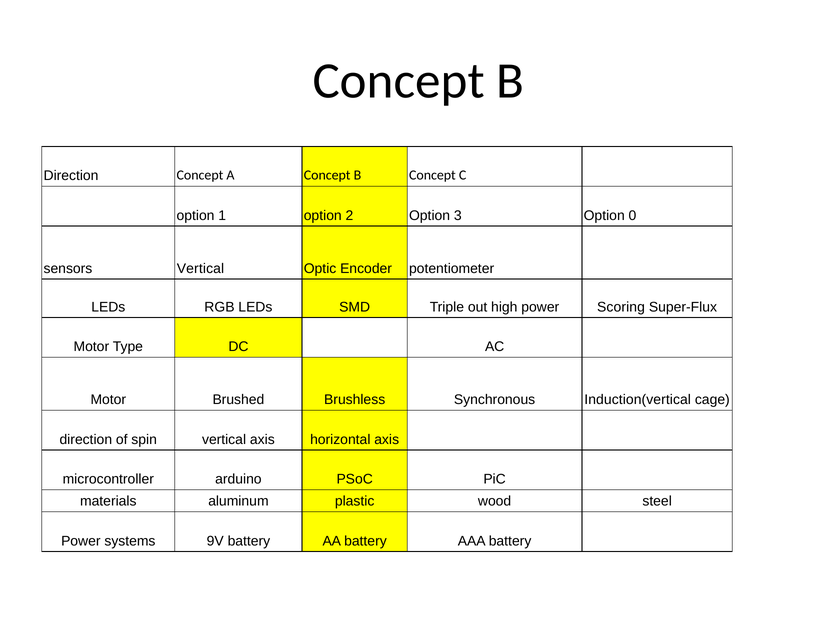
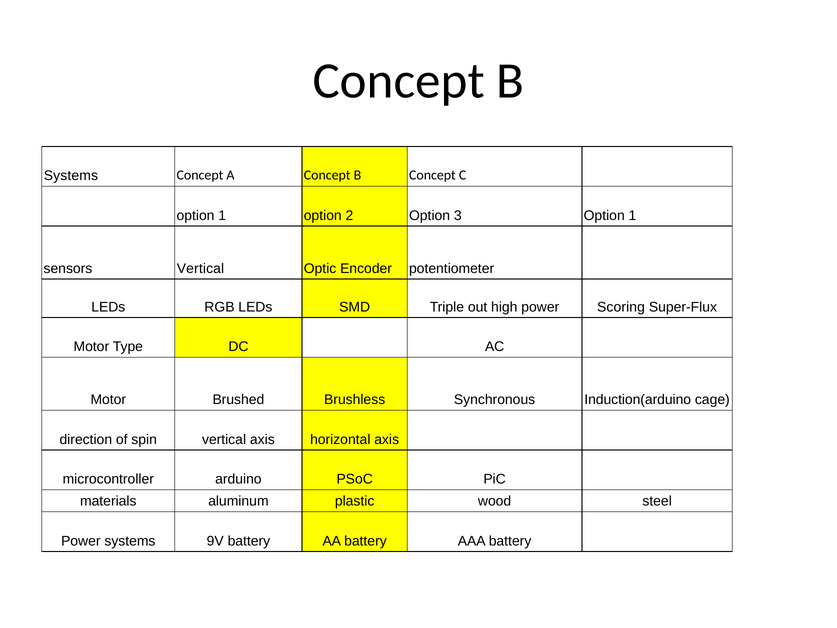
Direction at (71, 176): Direction -> Systems
3 Option 0: 0 -> 1
Induction(vertical: Induction(vertical -> Induction(arduino
